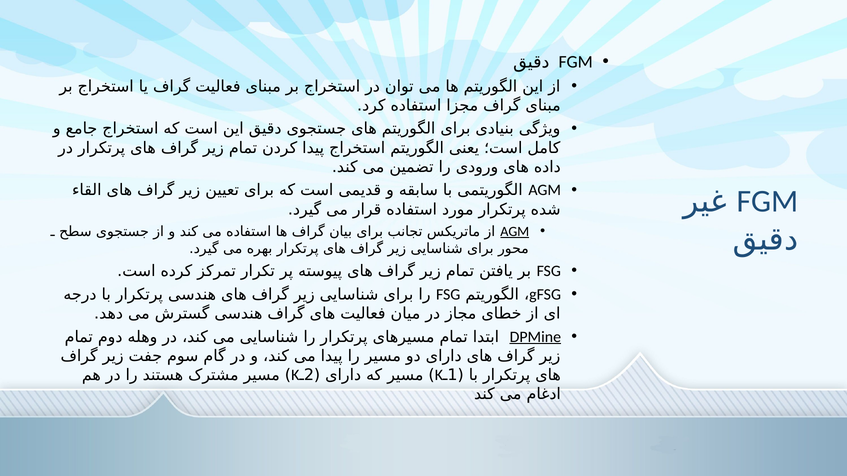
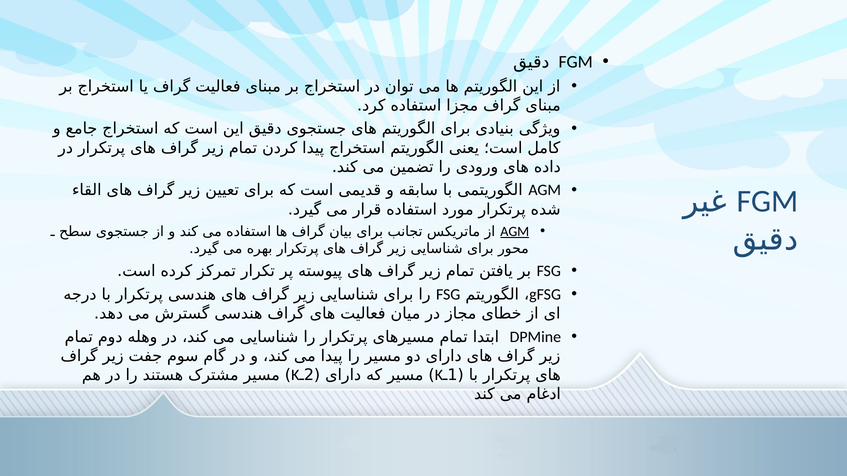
DPMine underline: present -> none
